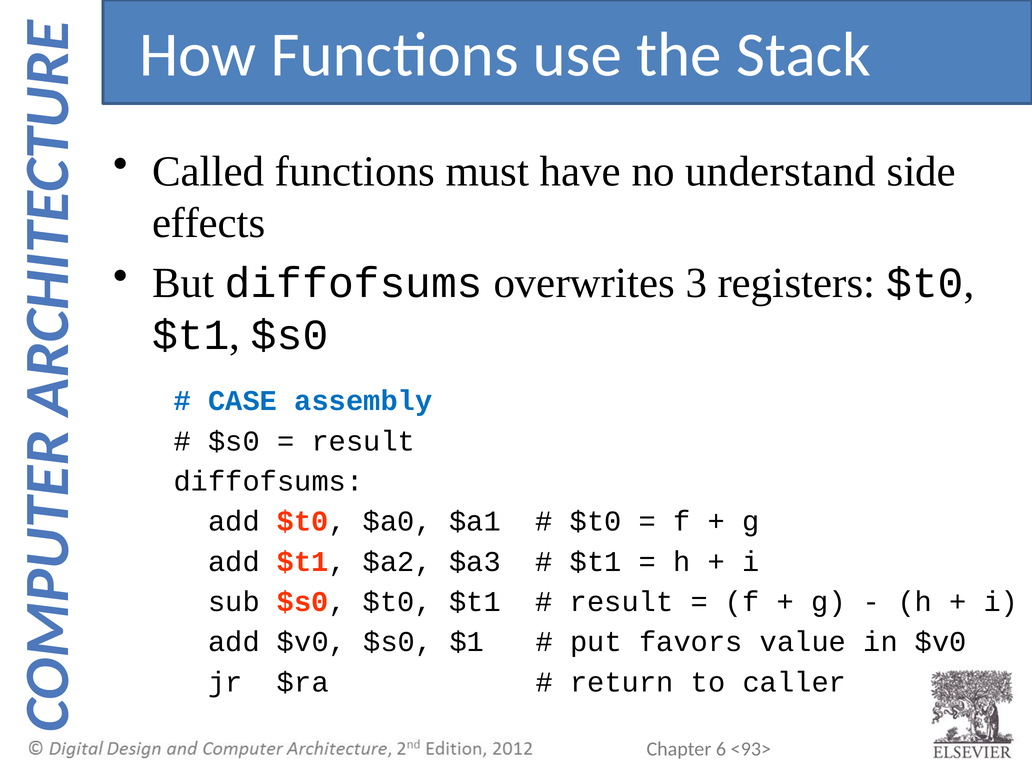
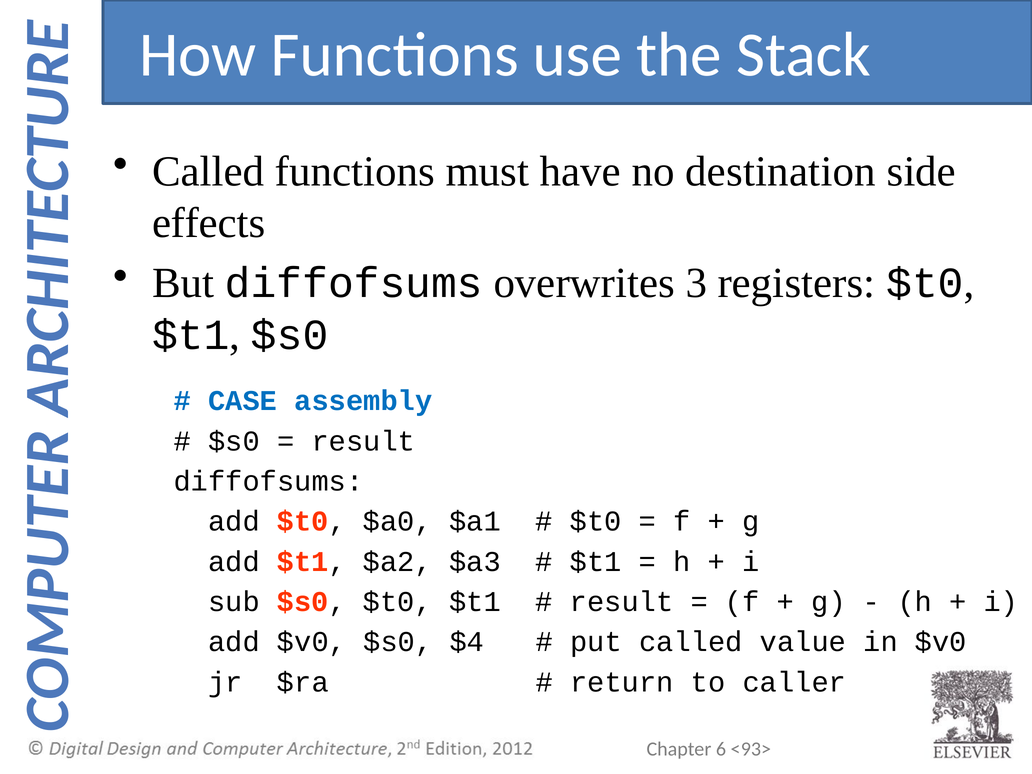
understand: understand -> destination
$1: $1 -> $4
put favors: favors -> called
